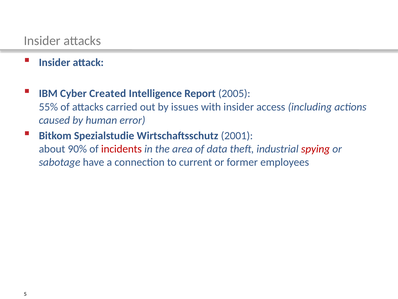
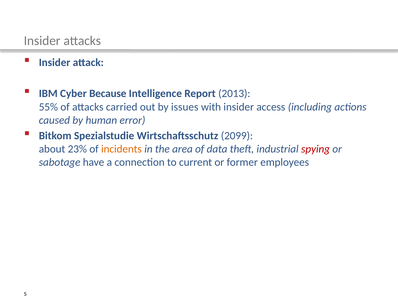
Created: Created -> Because
2005: 2005 -> 2013
2001: 2001 -> 2099
90%: 90% -> 23%
incidents colour: red -> orange
